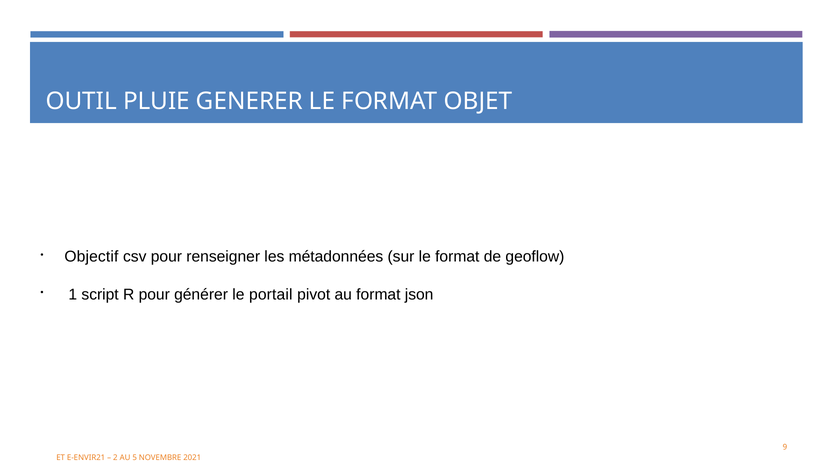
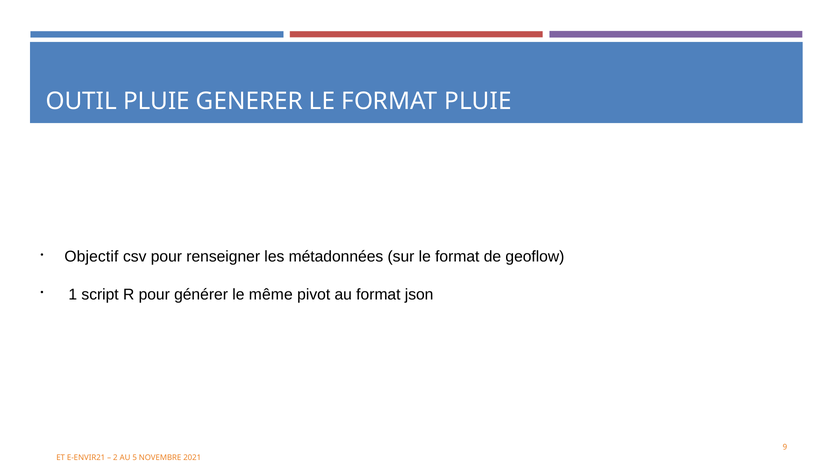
FORMAT OBJET: OBJET -> PLUIE
portail: portail -> même
